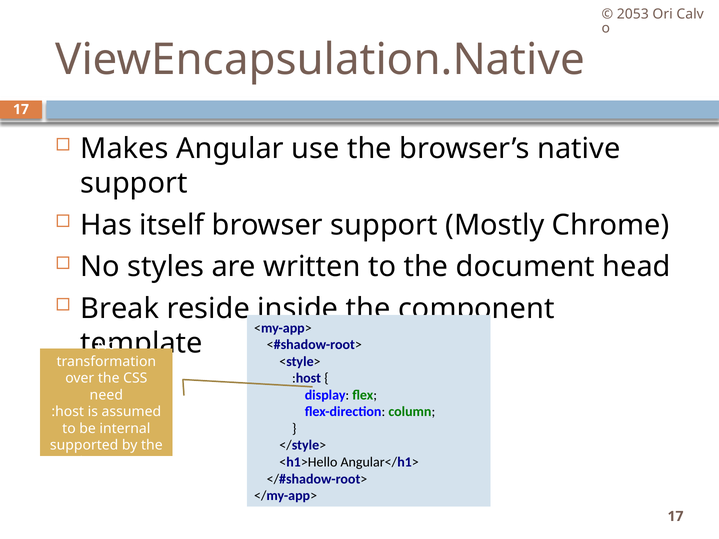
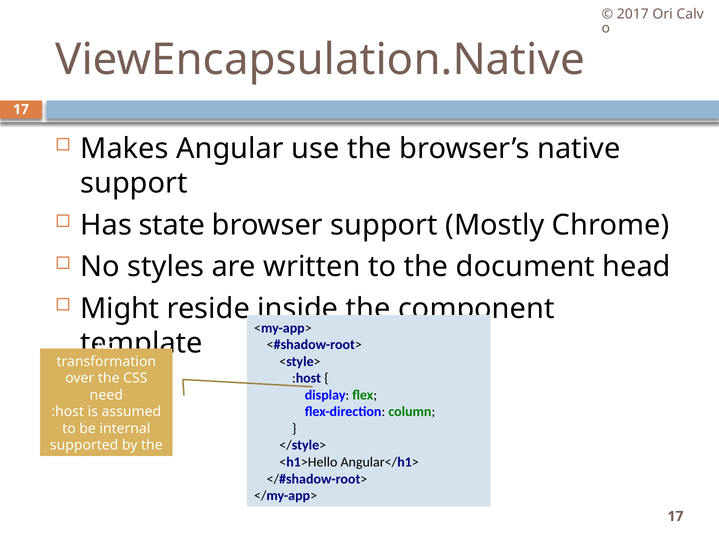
2053: 2053 -> 2017
itself: itself -> state
Break: Break -> Might
